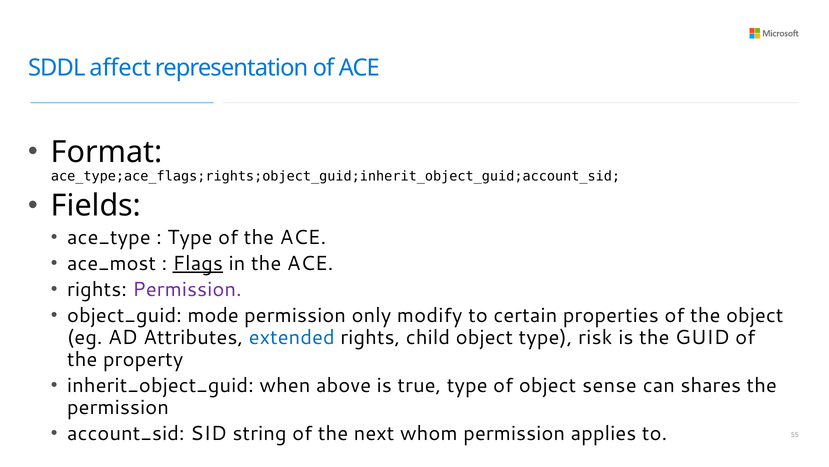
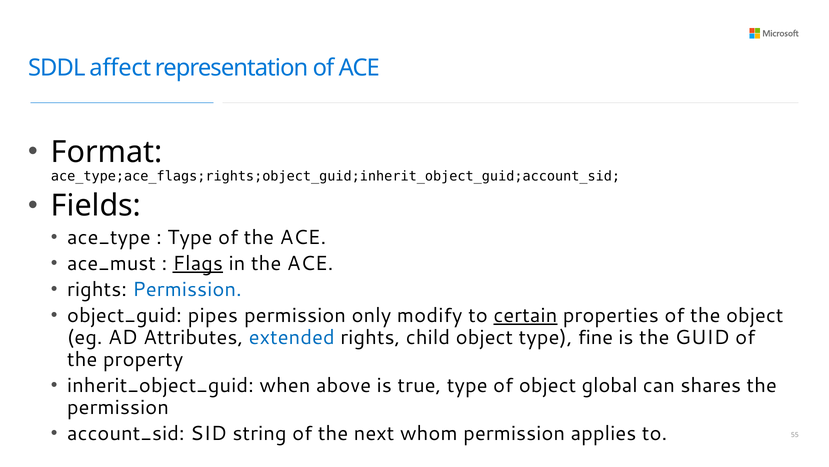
ace_most: ace_most -> ace_must
Permission at (187, 289) colour: purple -> blue
mode: mode -> pipes
certain underline: none -> present
risk: risk -> fine
sense: sense -> global
